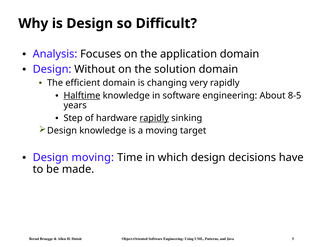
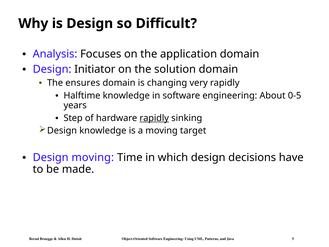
Without: Without -> Initiator
efficient: efficient -> ensures
Halftime underline: present -> none
8-5: 8-5 -> 0-5
